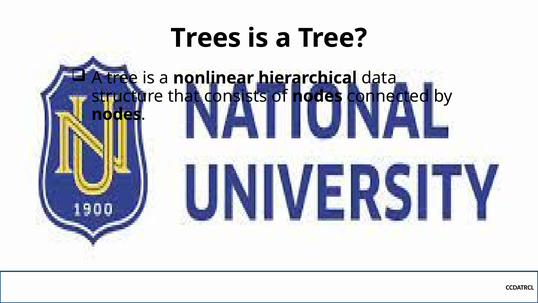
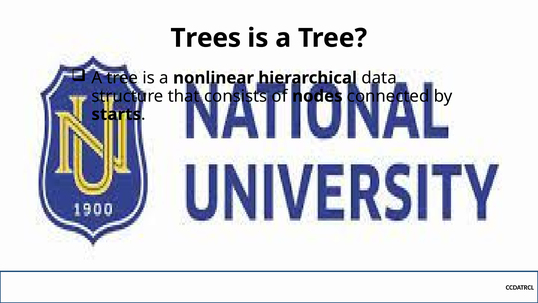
nodes at (116, 114): nodes -> starts
